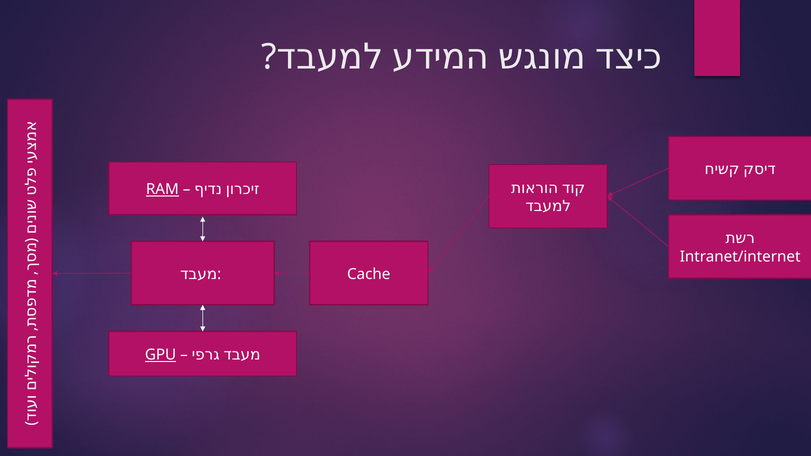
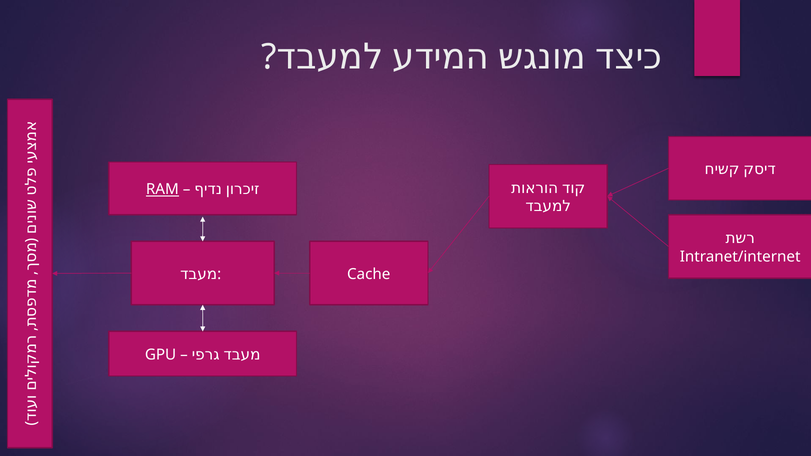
GPU underline: present -> none
